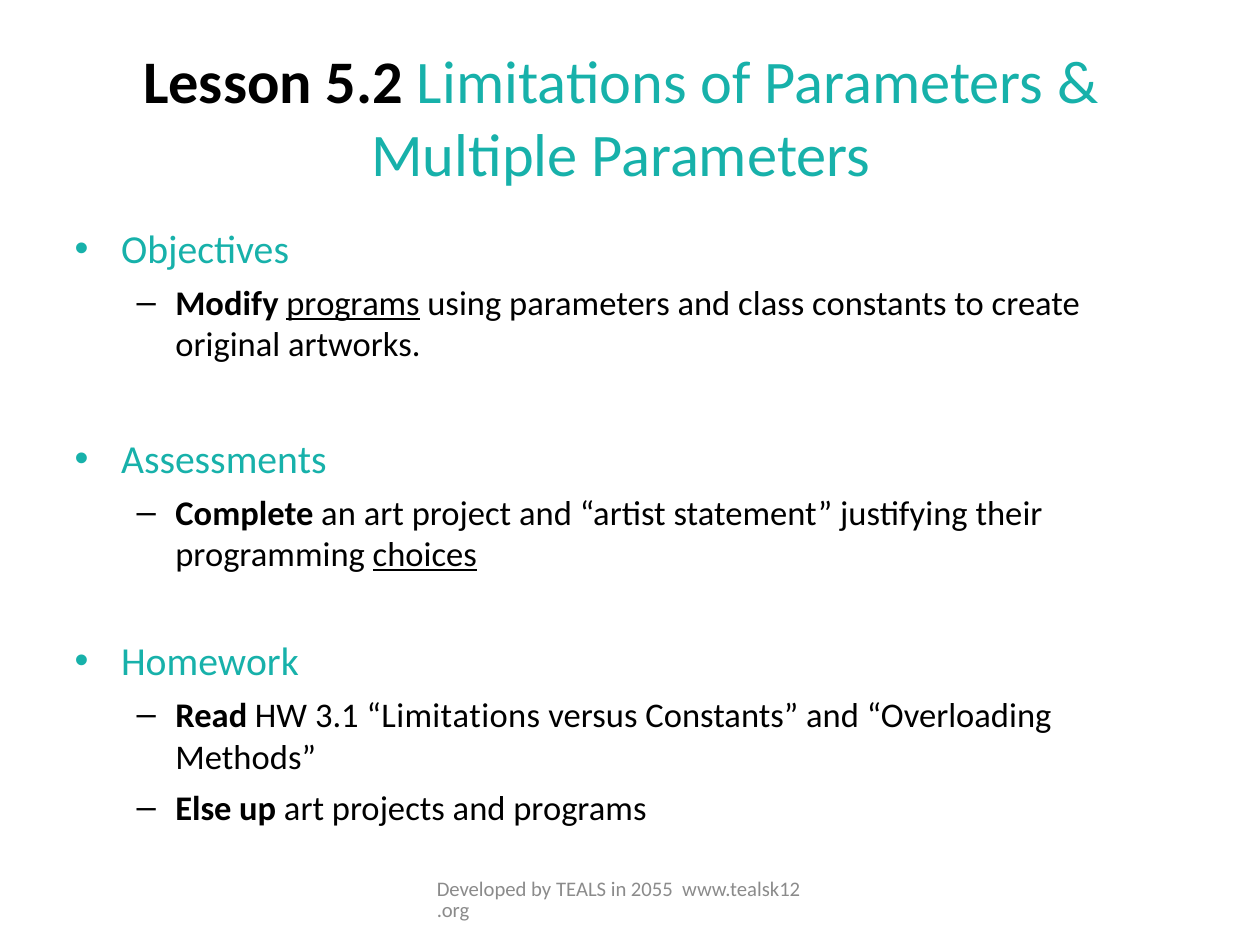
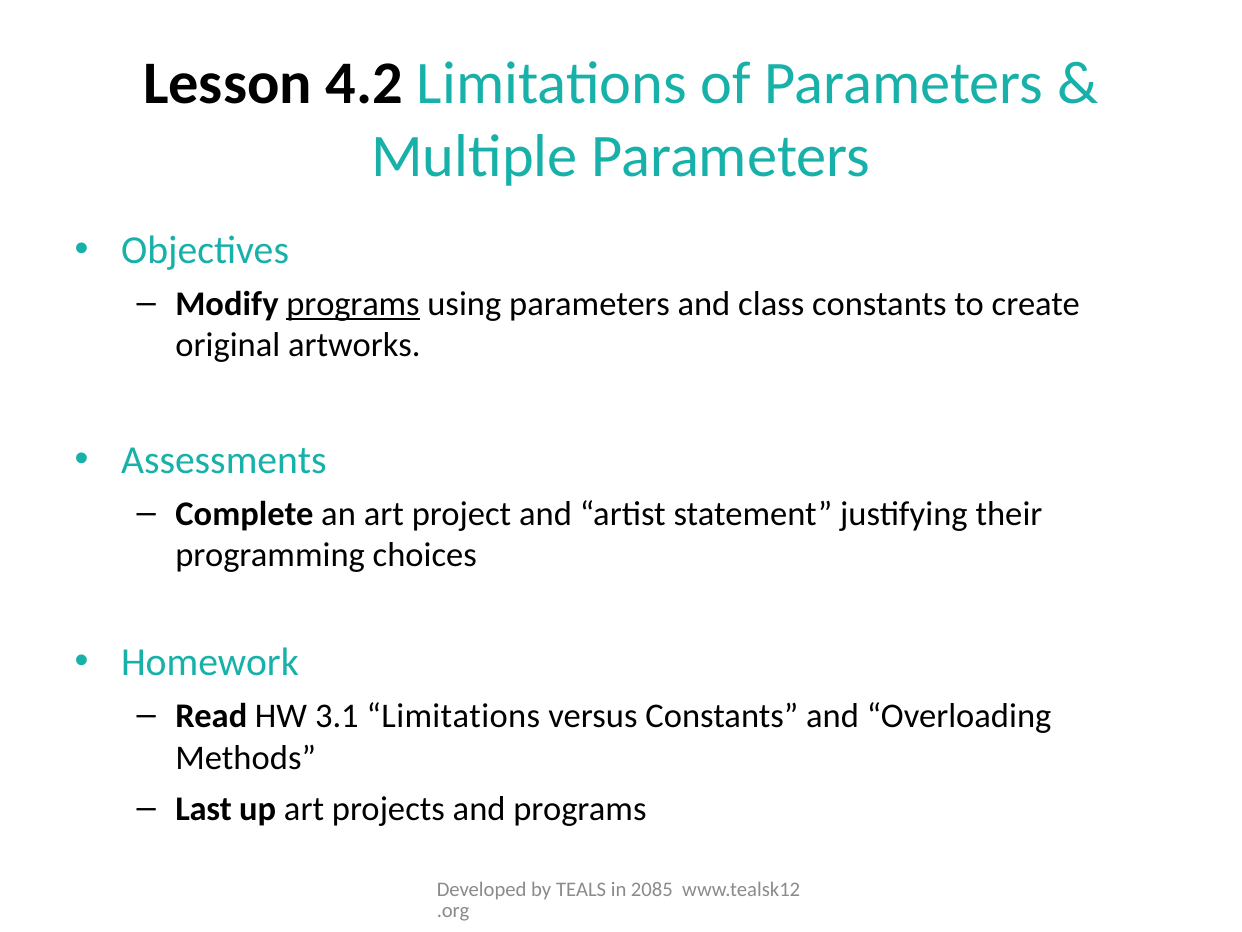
5.2: 5.2 -> 4.2
choices underline: present -> none
Else: Else -> Last
2055: 2055 -> 2085
